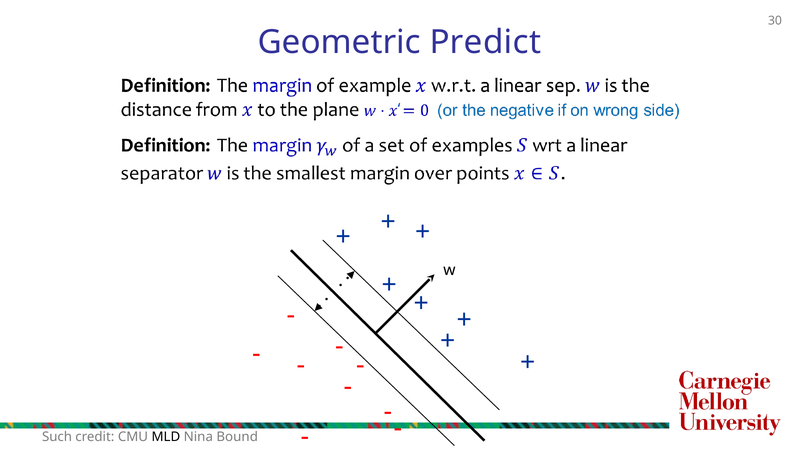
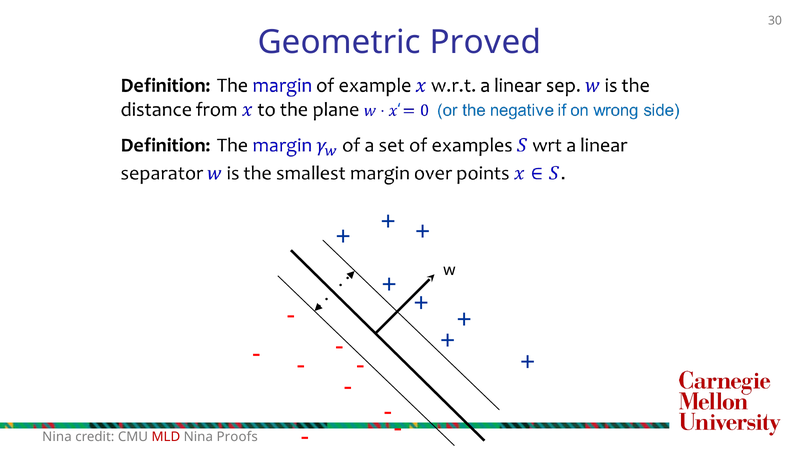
Predict: Predict -> Proved
Such at (57, 437): Such -> Nina
MLD colour: black -> red
Bound: Bound -> Proofs
